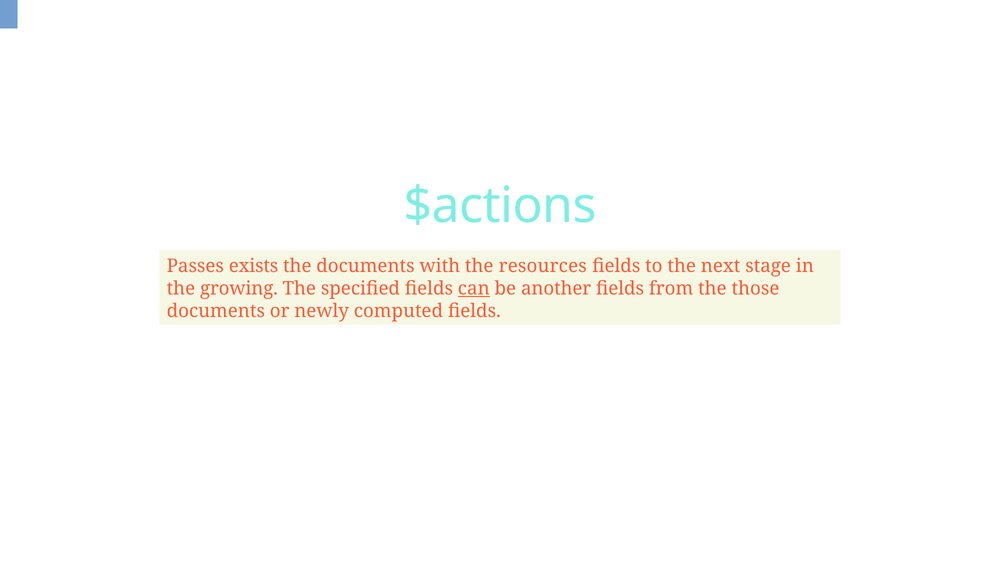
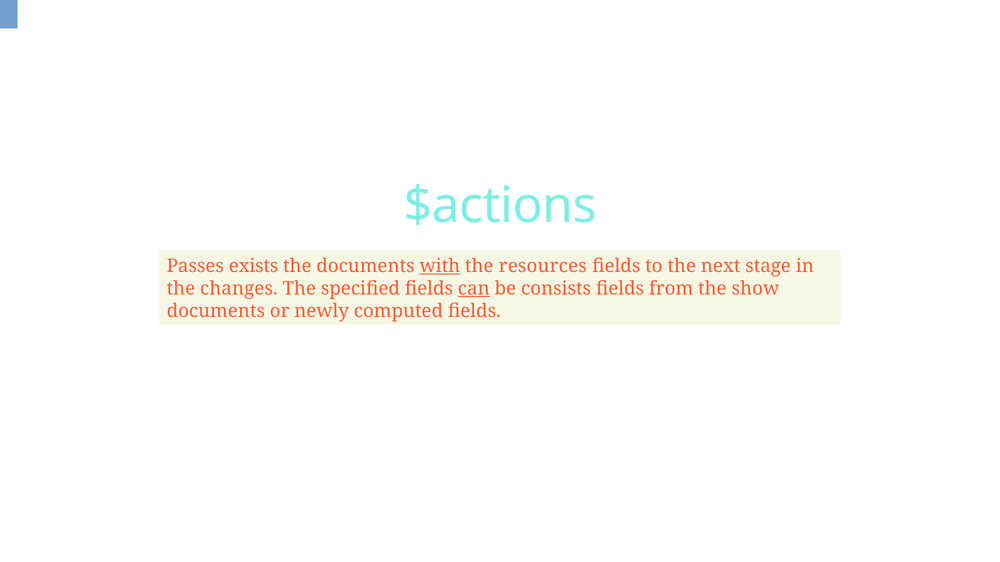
with underline: none -> present
growing: growing -> changes
another: another -> consists
those: those -> show
